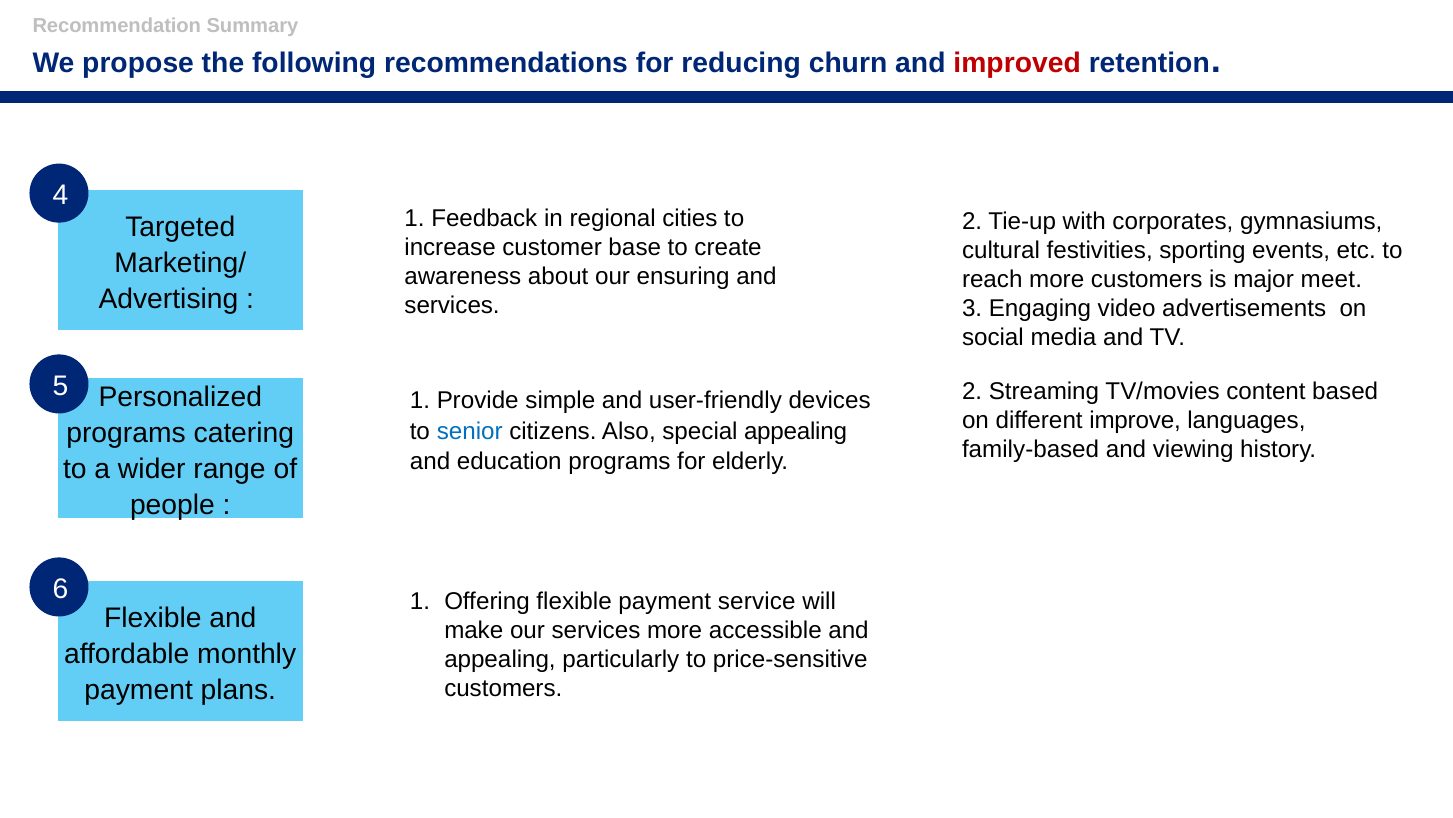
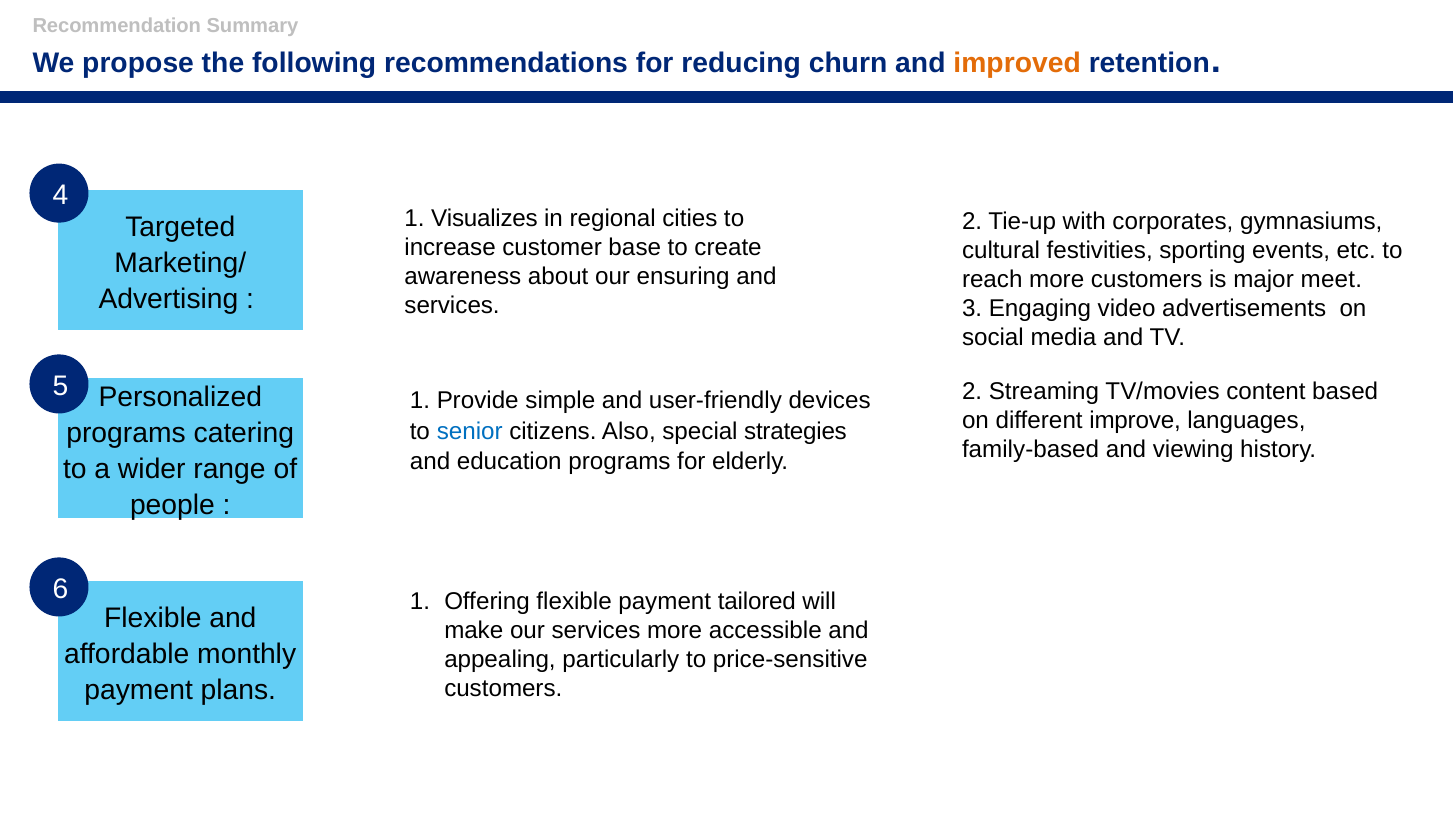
improved colour: red -> orange
Feedback: Feedback -> Visualizes
special appealing: appealing -> strategies
service: service -> tailored
